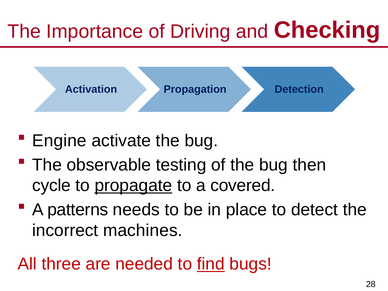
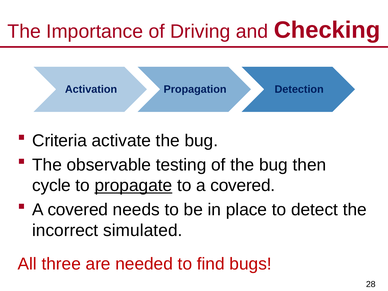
Engine: Engine -> Criteria
patterns at (78, 210): patterns -> covered
machines: machines -> simulated
find underline: present -> none
